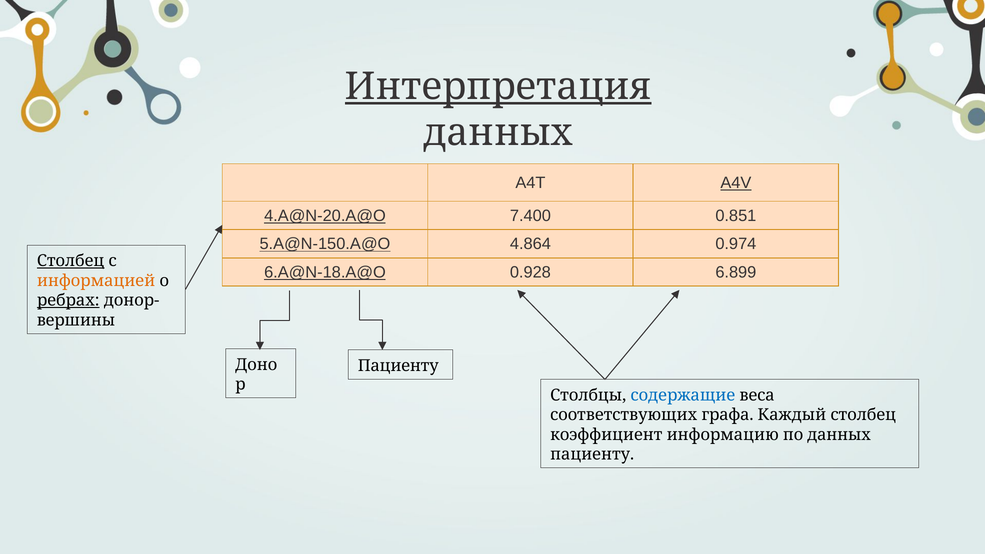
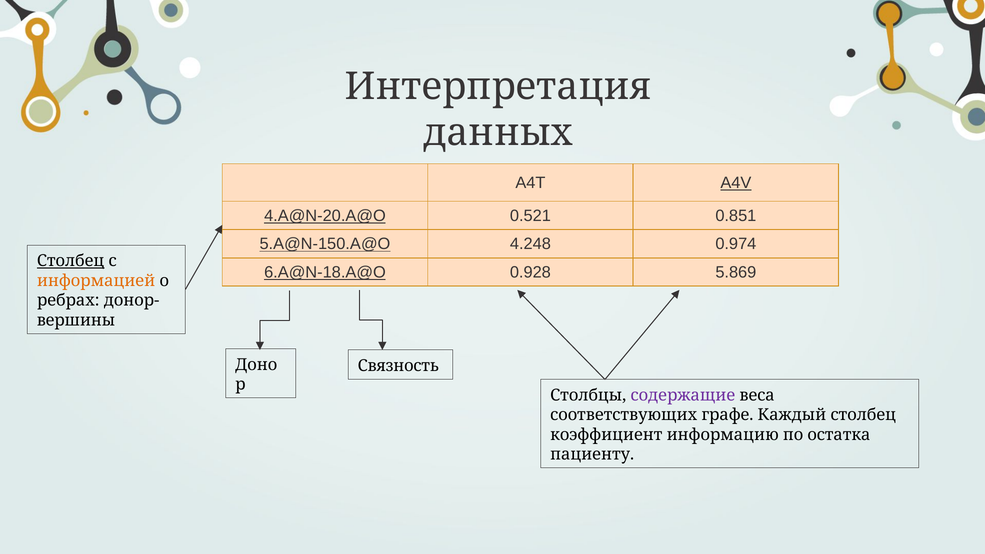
Интерпретация underline: present -> none
7.400: 7.400 -> 0.521
4.864: 4.864 -> 4.248
6.899: 6.899 -> 5.869
ребрах underline: present -> none
Пациенту at (398, 366): Пациенту -> Связность
содержащие colour: blue -> purple
графа: графа -> графе
по данных: данных -> остатка
